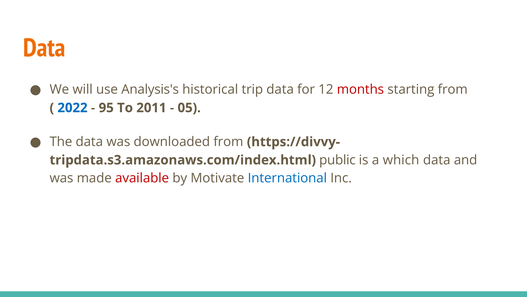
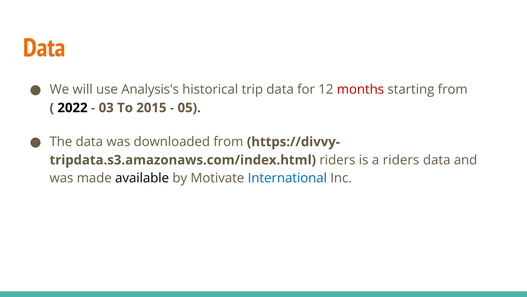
2022 colour: blue -> black
95: 95 -> 03
2011: 2011 -> 2015
public at (337, 160): public -> riders
a which: which -> riders
available colour: red -> black
